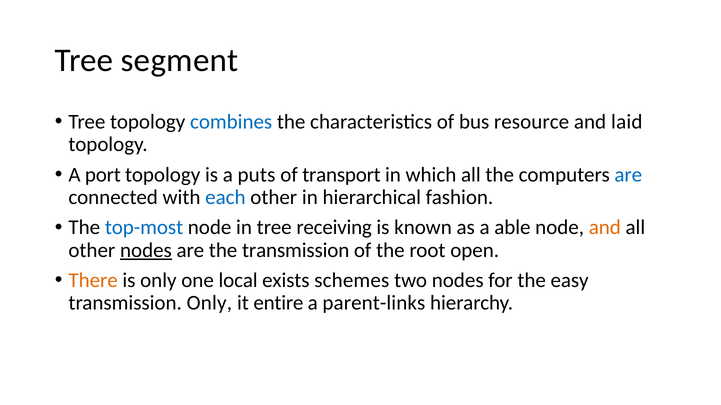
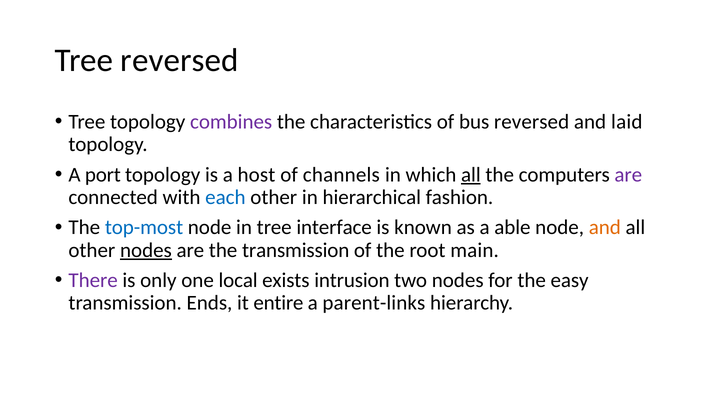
Tree segment: segment -> reversed
combines colour: blue -> purple
bus resource: resource -> reversed
puts: puts -> host
transport: transport -> channels
all at (471, 175) underline: none -> present
are at (628, 175) colour: blue -> purple
receiving: receiving -> interface
open: open -> main
There colour: orange -> purple
schemes: schemes -> intrusion
transmission Only: Only -> Ends
